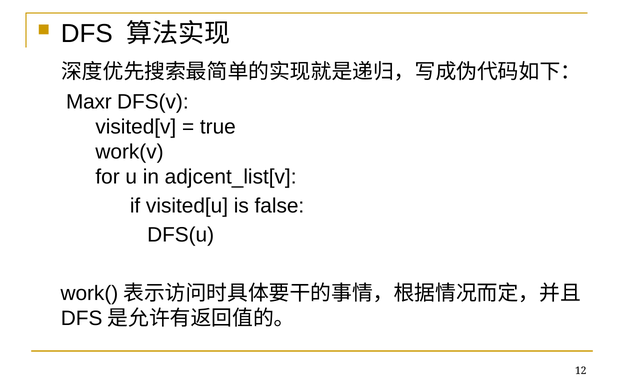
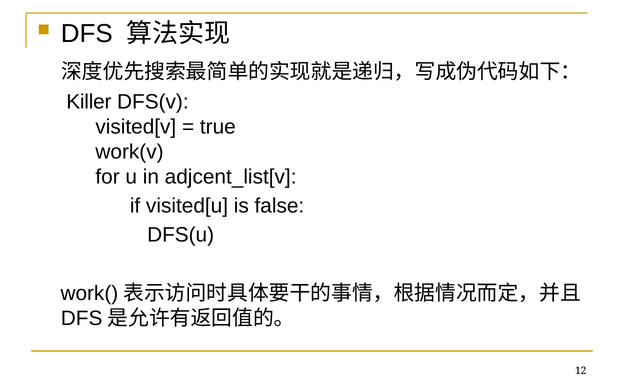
Maxr: Maxr -> Killer
